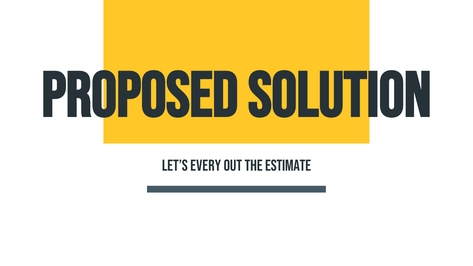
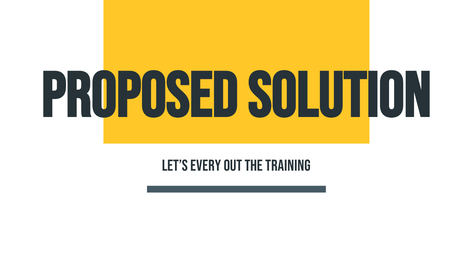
ESTIMATE: ESTIMATE -> TRAINING
